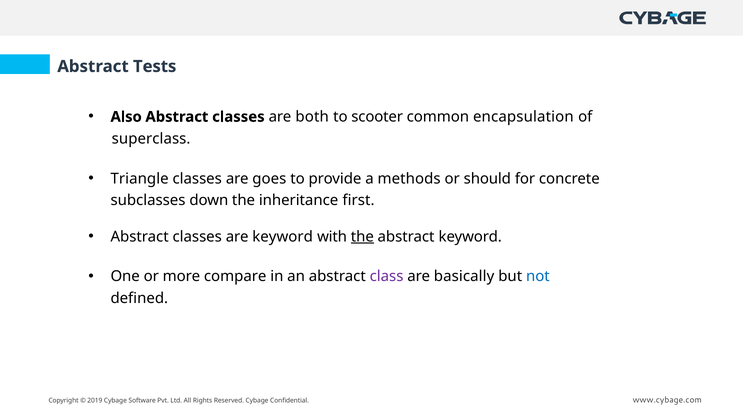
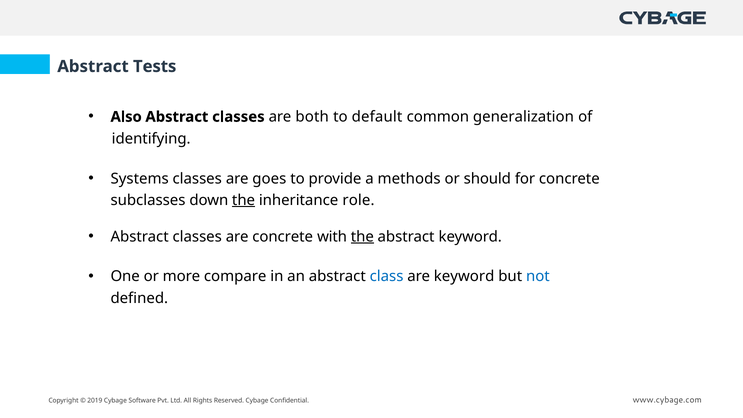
scooter: scooter -> default
encapsulation: encapsulation -> generalization
superclass: superclass -> identifying
Triangle: Triangle -> Systems
the at (244, 200) underline: none -> present
first: first -> role
are keyword: keyword -> concrete
class colour: purple -> blue
are basically: basically -> keyword
